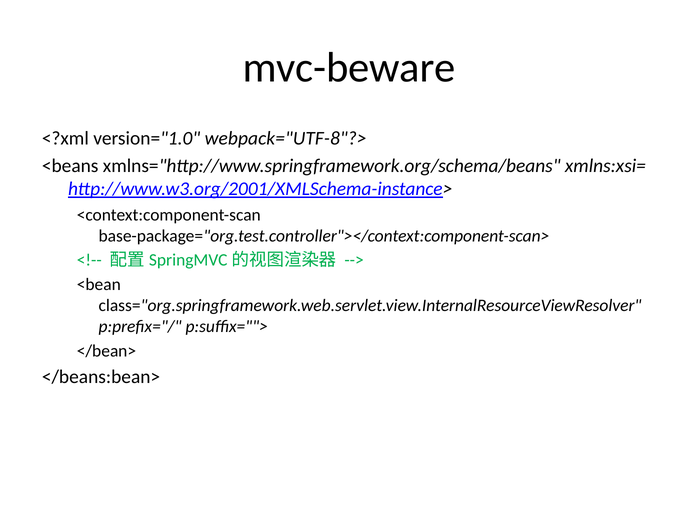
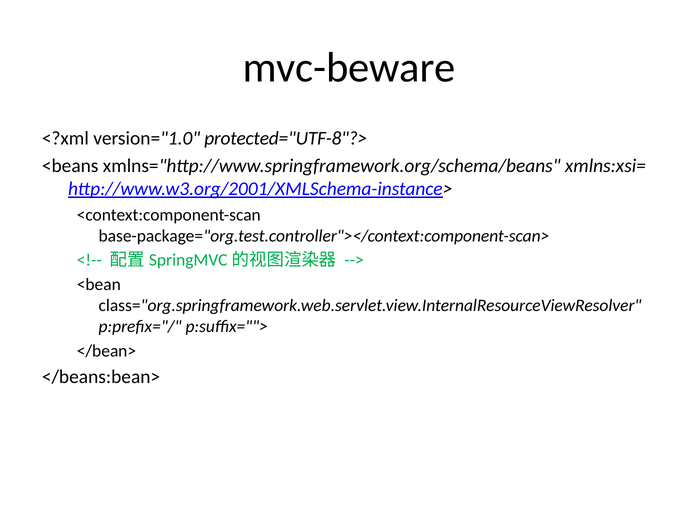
webpack="UTF-8"?>: webpack="UTF-8"?> -> protected="UTF-8"?>
